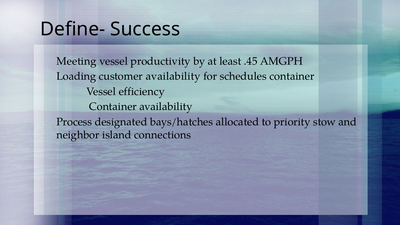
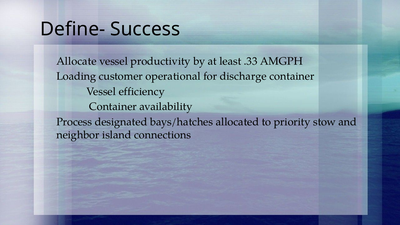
Meeting: Meeting -> Allocate
.45: .45 -> .33
customer availability: availability -> operational
schedules: schedules -> discharge
